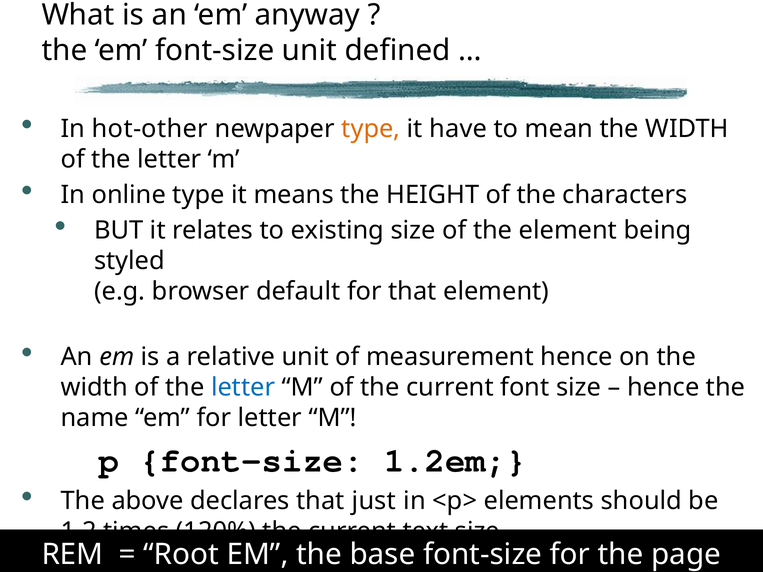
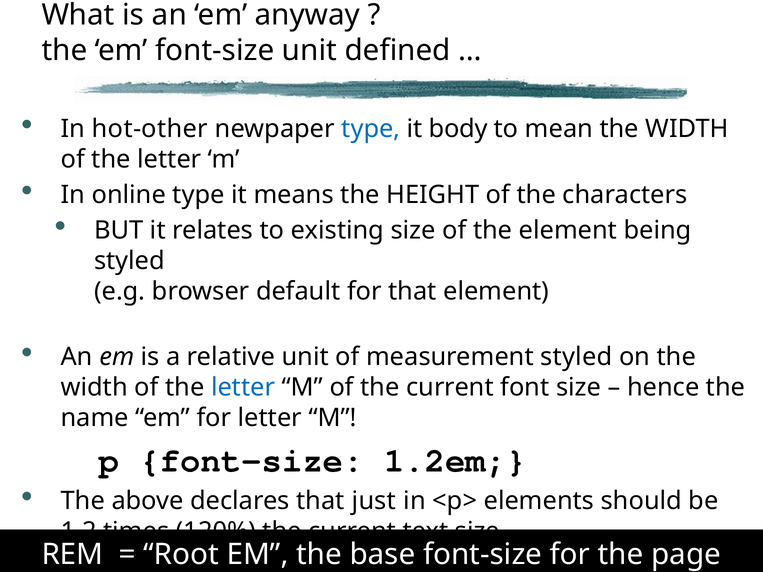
type at (371, 129) colour: orange -> blue
have: have -> body
measurement hence: hence -> styled
